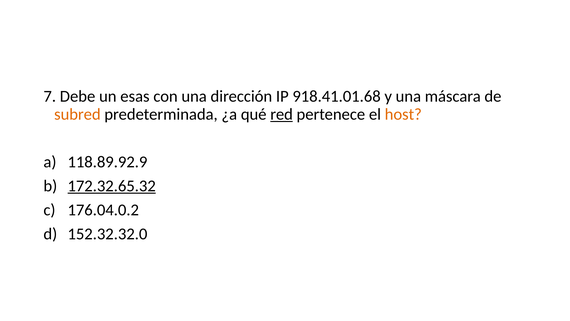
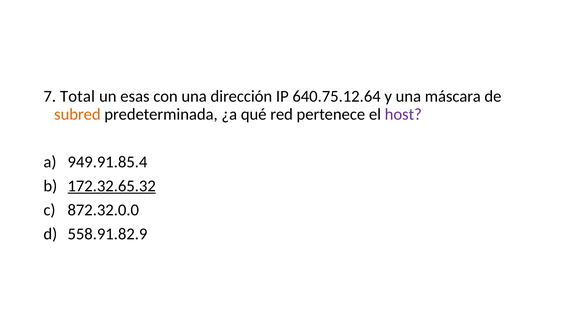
Debe: Debe -> Total
918.41.01.68: 918.41.01.68 -> 640.75.12.64
red underline: present -> none
host colour: orange -> purple
118.89.92.9: 118.89.92.9 -> 949.91.85.4
176.04.0.2: 176.04.0.2 -> 872.32.0.0
152.32.32.0: 152.32.32.0 -> 558.91.82.9
